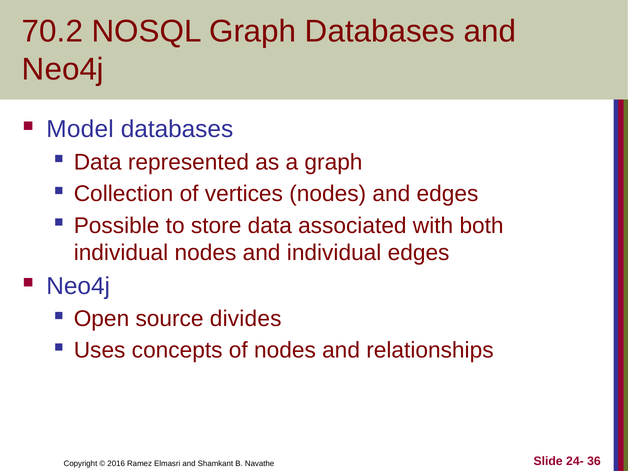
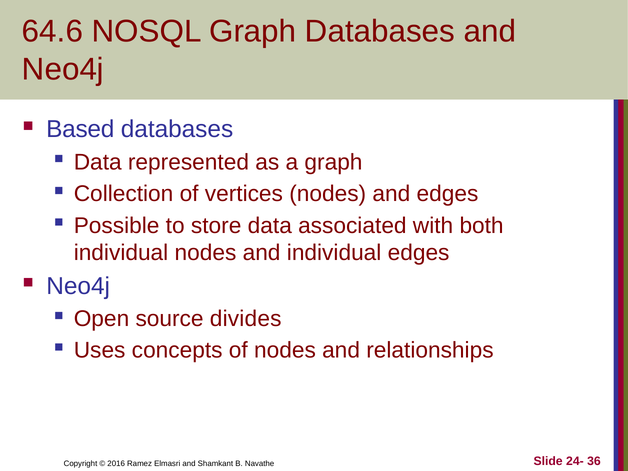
70.2: 70.2 -> 64.6
Model: Model -> Based
